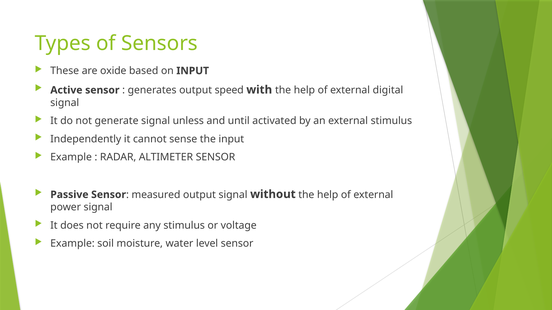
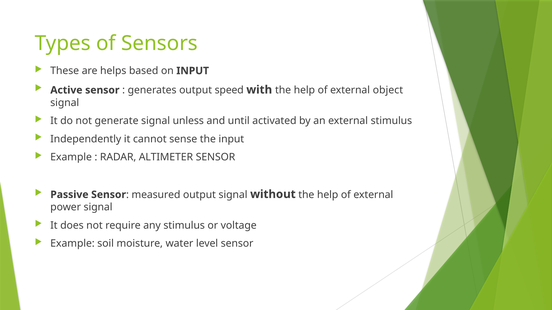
oxide: oxide -> helps
digital: digital -> object
